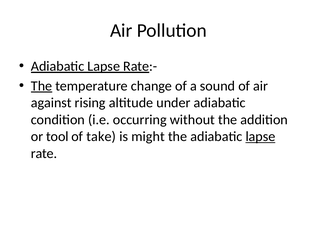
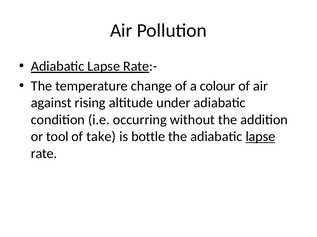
The at (42, 86) underline: present -> none
sound: sound -> colour
might: might -> bottle
